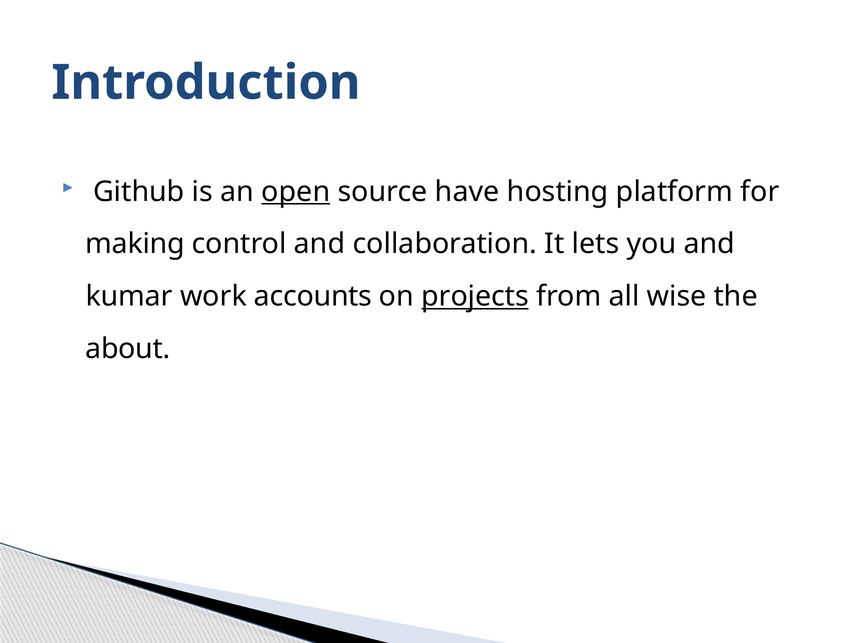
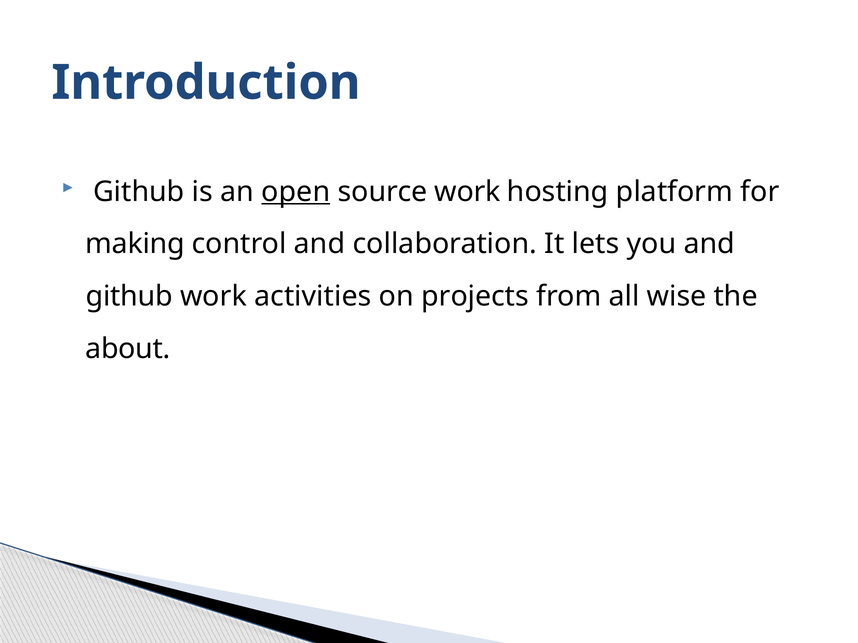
source have: have -> work
kumar at (129, 297): kumar -> github
accounts: accounts -> activities
projects underline: present -> none
